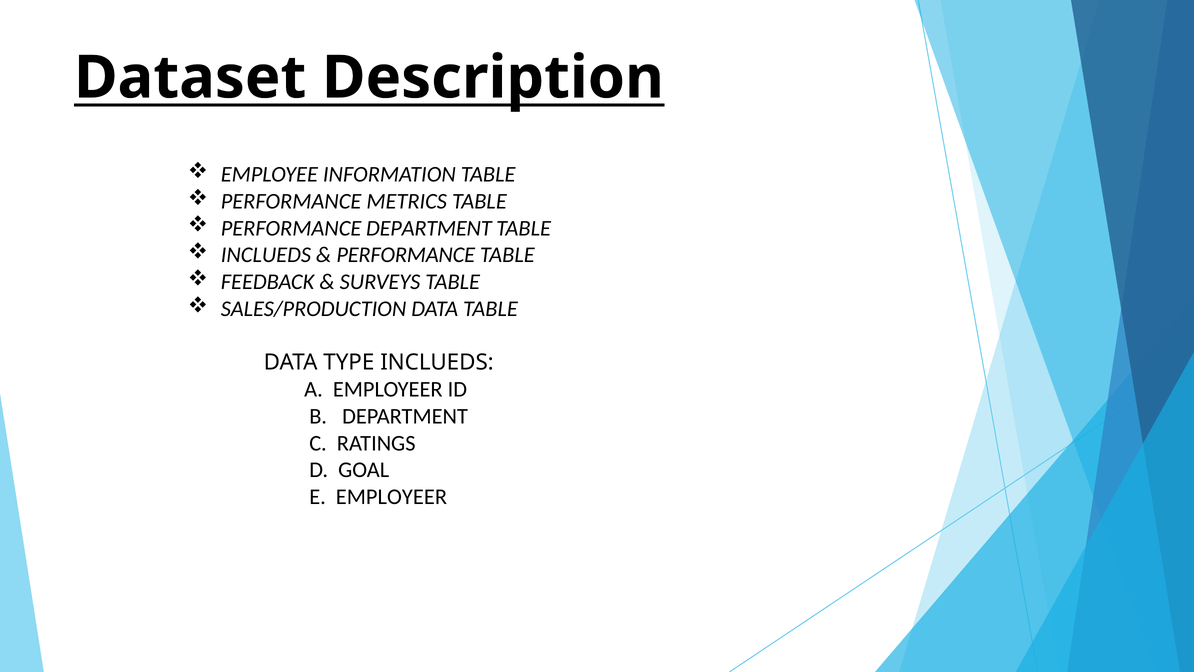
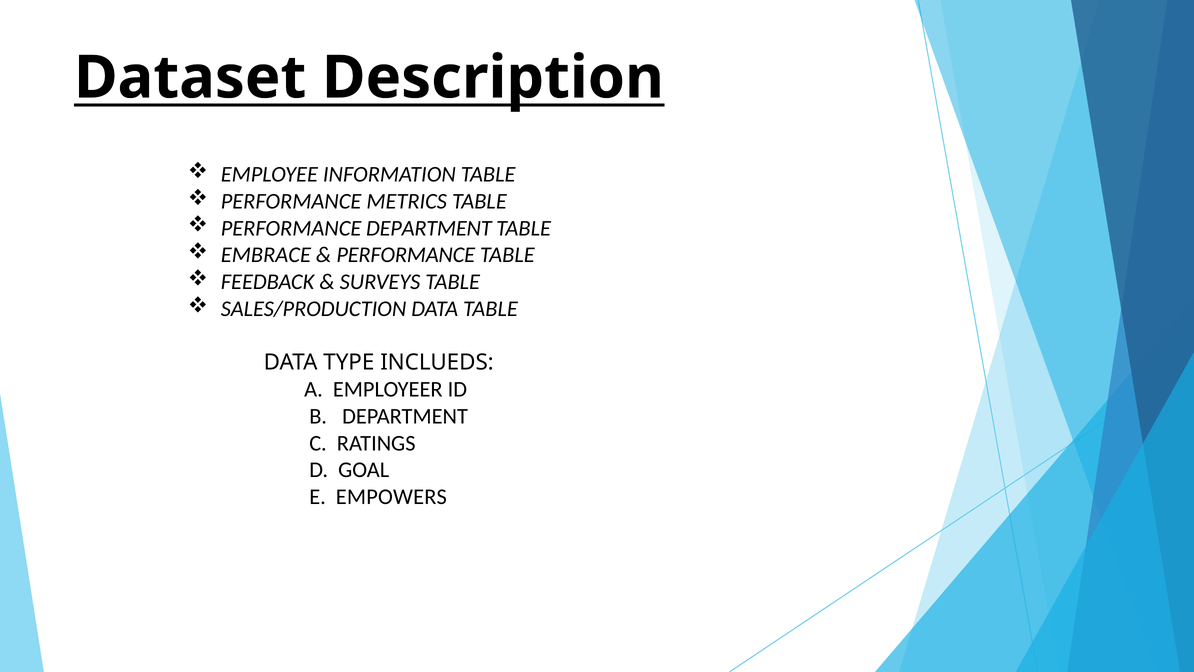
INCLUEDS at (266, 255): INCLUEDS -> EMBRACE
E EMPLOYEER: EMPLOYEER -> EMPOWERS
